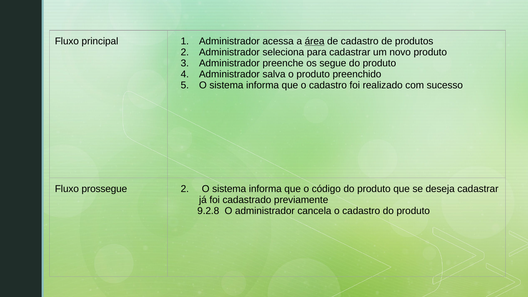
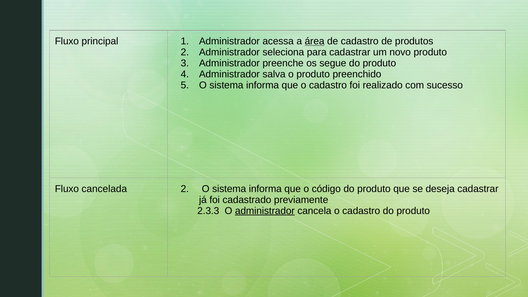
prossegue: prossegue -> cancelada
9.2.8: 9.2.8 -> 2.3.3
administrador at (265, 211) underline: none -> present
